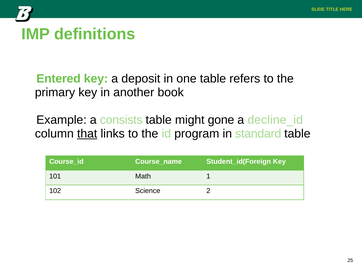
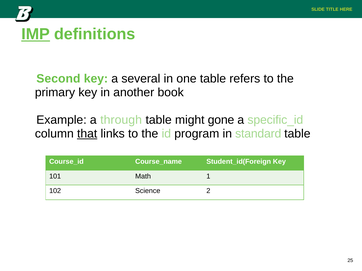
IMP underline: none -> present
Entered: Entered -> Second
deposit: deposit -> several
consists: consists -> through
decline_id: decline_id -> specific_id
